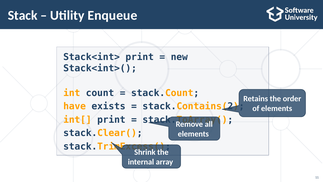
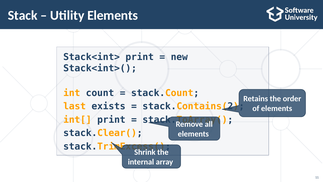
Utility Enqueue: Enqueue -> Elements
have: have -> last
